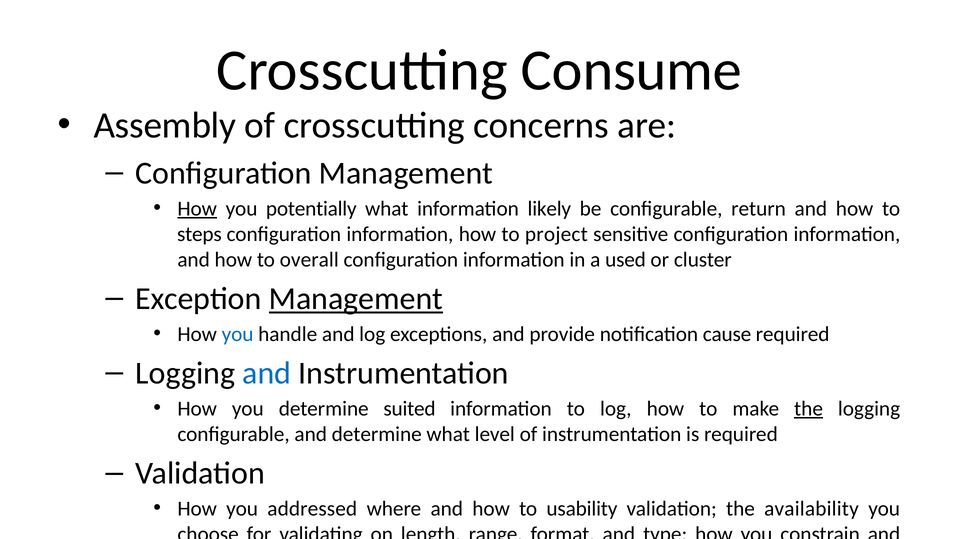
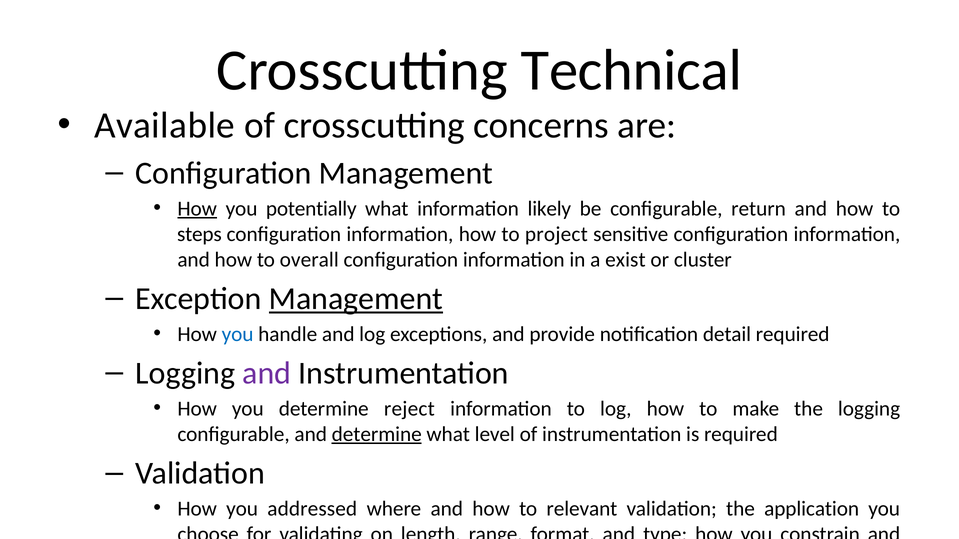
Consume: Consume -> Technical
Assembly: Assembly -> Available
used: used -> exist
cause: cause -> detail
and at (267, 374) colour: blue -> purple
determine suited: suited -> reject
the at (809, 409) underline: present -> none
determine at (377, 435) underline: none -> present
usability: usability -> relevant
availability: availability -> application
